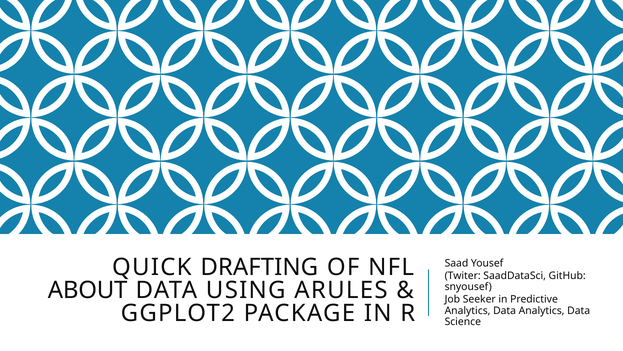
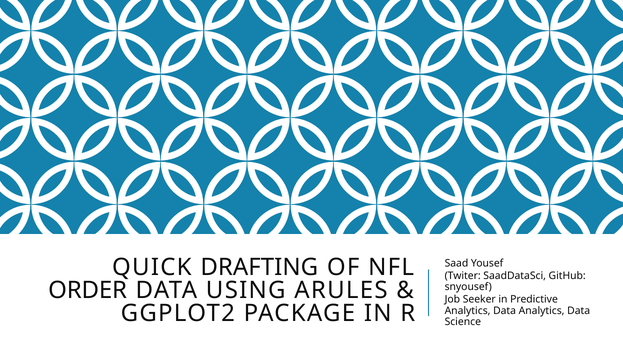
ABOUT: ABOUT -> ORDER
